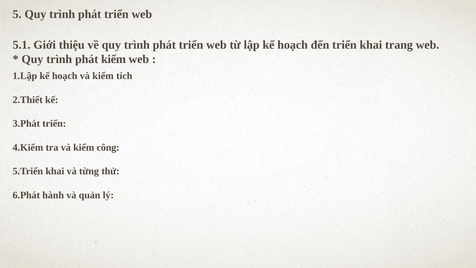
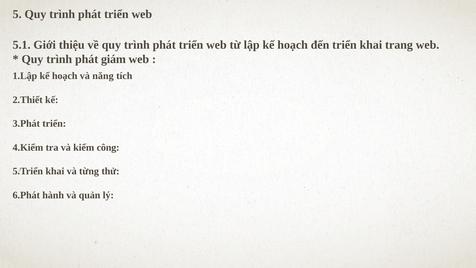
phát kiểm: kiểm -> giám
hoạch và kiểm: kiểm -> năng
